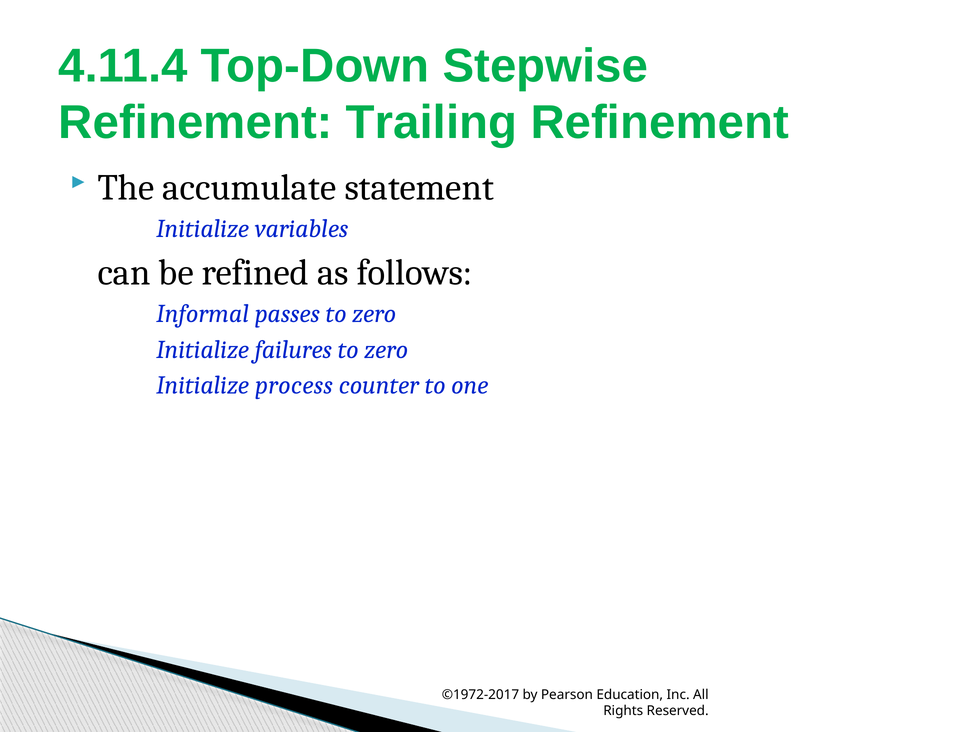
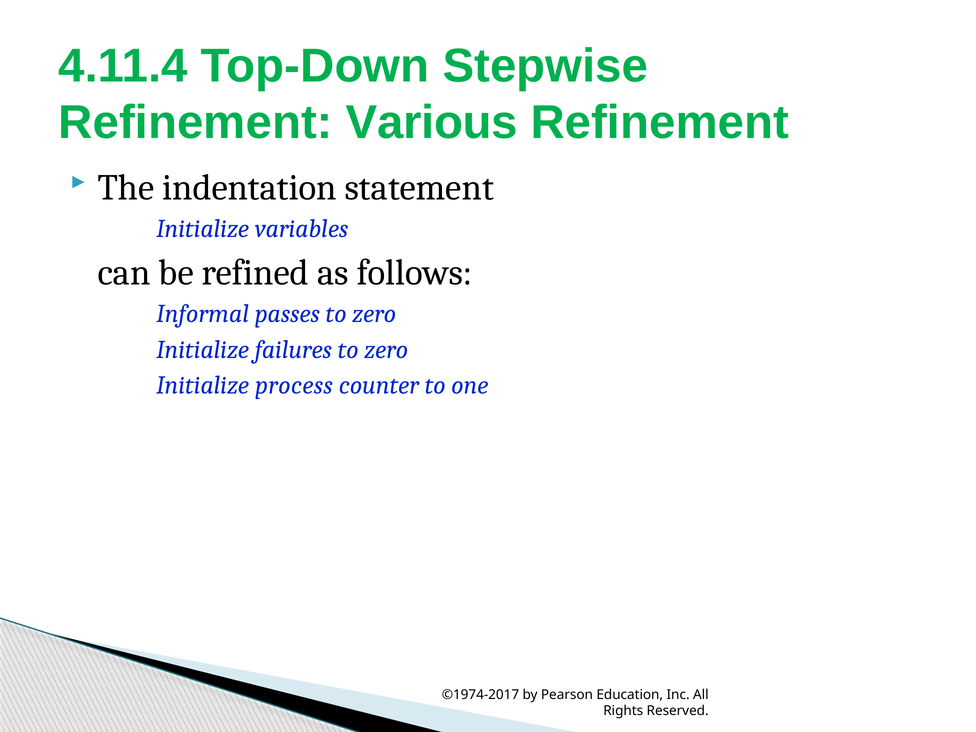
Trailing: Trailing -> Various
accumulate: accumulate -> indentation
©1972-2017: ©1972-2017 -> ©1974-2017
